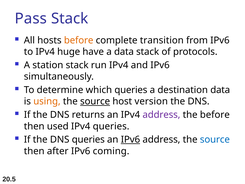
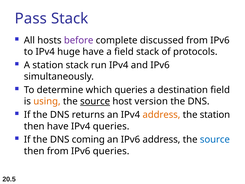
before at (79, 40) colour: orange -> purple
transition: transition -> discussed
a data: data -> field
destination data: data -> field
address at (161, 115) colour: purple -> orange
the before: before -> station
then used: used -> have
DNS queries: queries -> coming
IPv6 at (130, 139) underline: present -> none
then after: after -> from
IPv6 coming: coming -> queries
